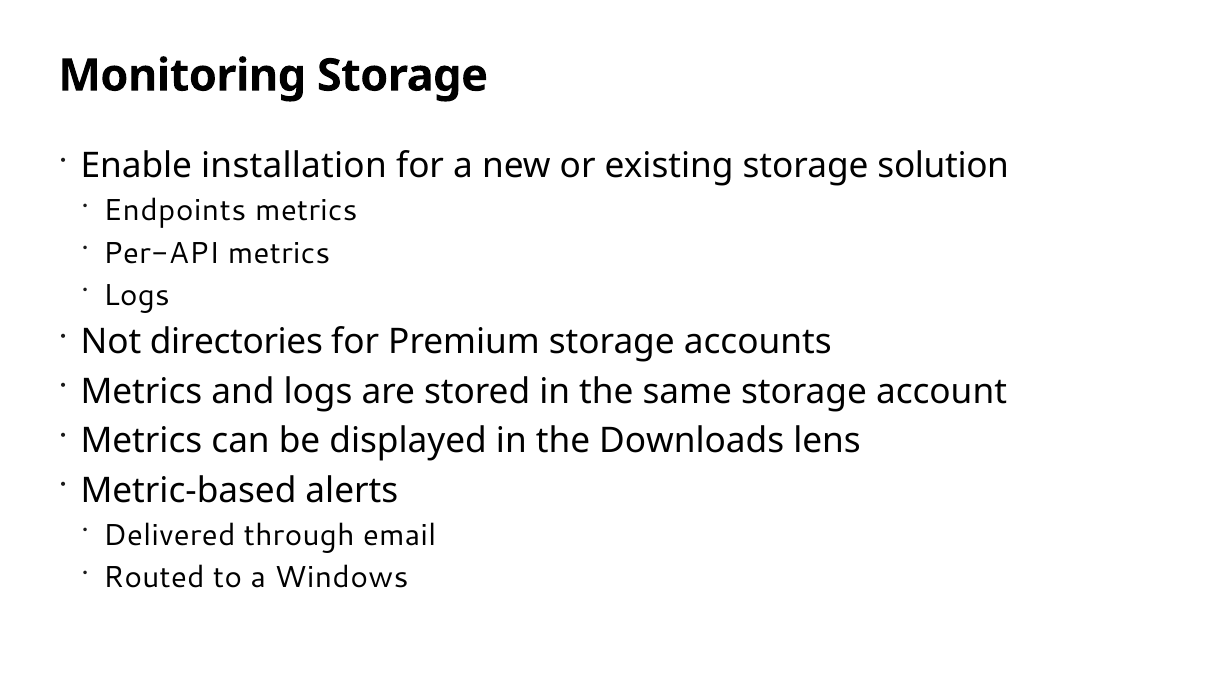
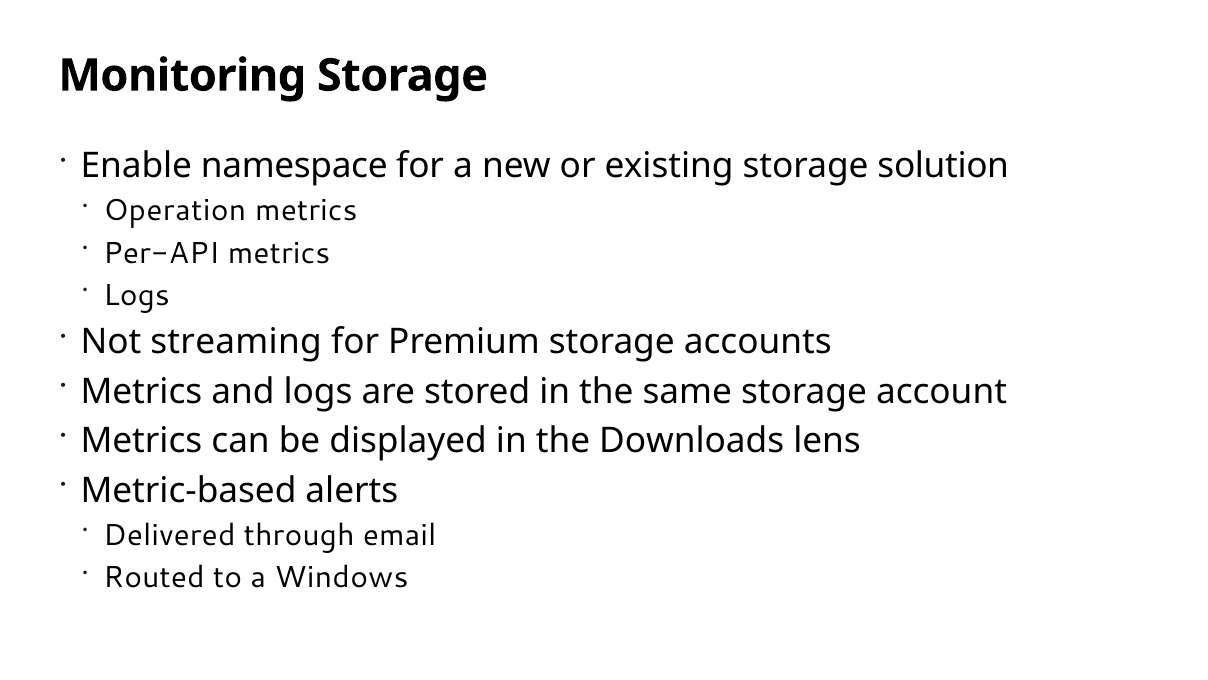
installation: installation -> namespace
Endpoints: Endpoints -> Operation
directories: directories -> streaming
